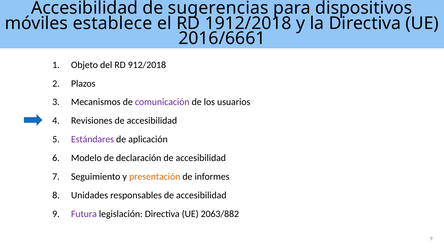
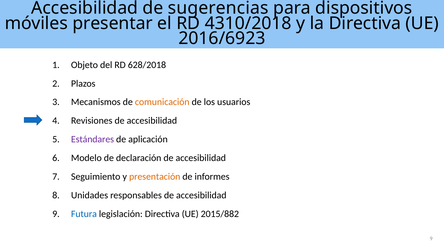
establece: establece -> presentar
1912/2018: 1912/2018 -> 4310/2018
2016/6661: 2016/6661 -> 2016/6923
912/2018: 912/2018 -> 628/2018
comunicación colour: purple -> orange
Futura colour: purple -> blue
2063/882: 2063/882 -> 2015/882
